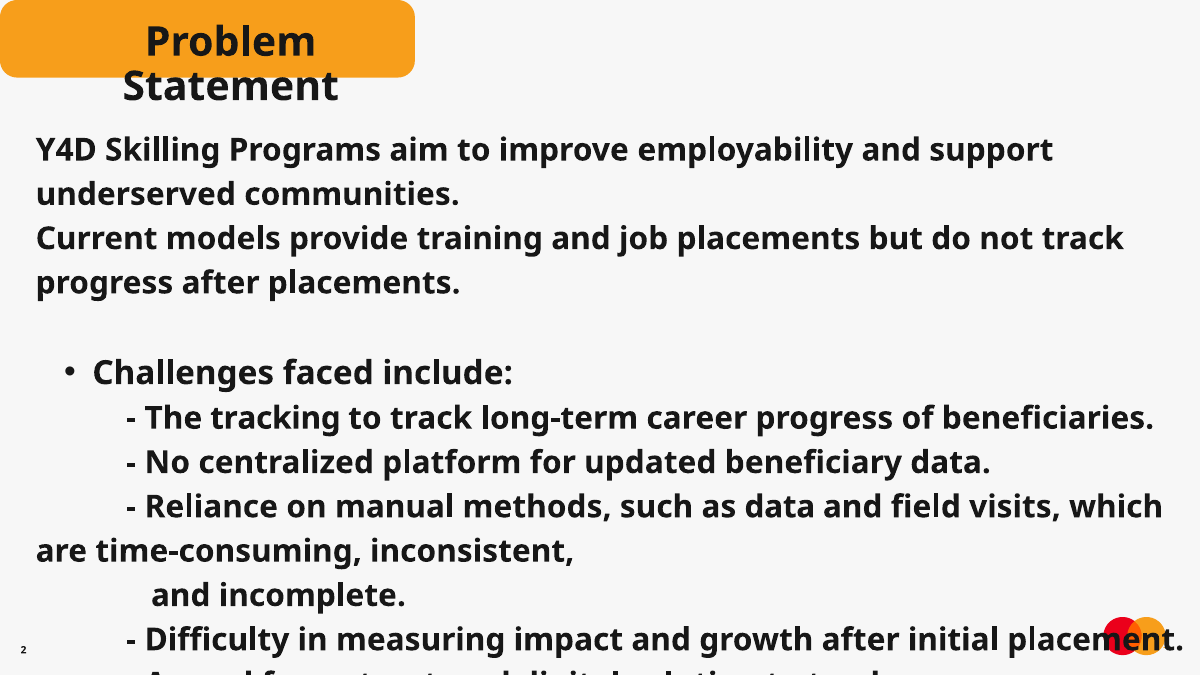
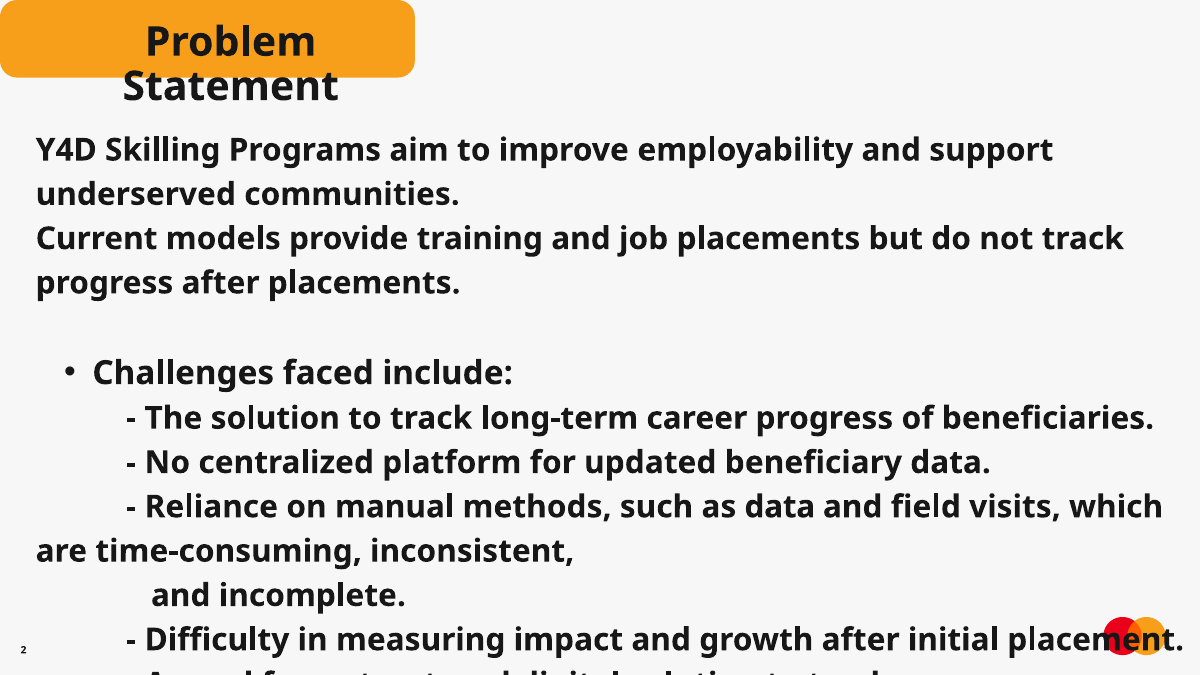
tracking at (275, 418): tracking -> solution
